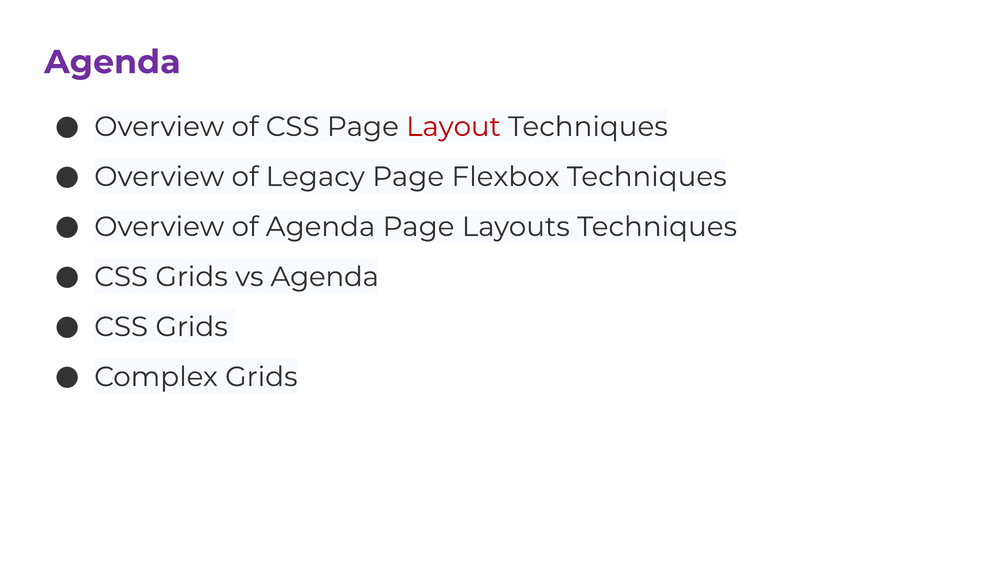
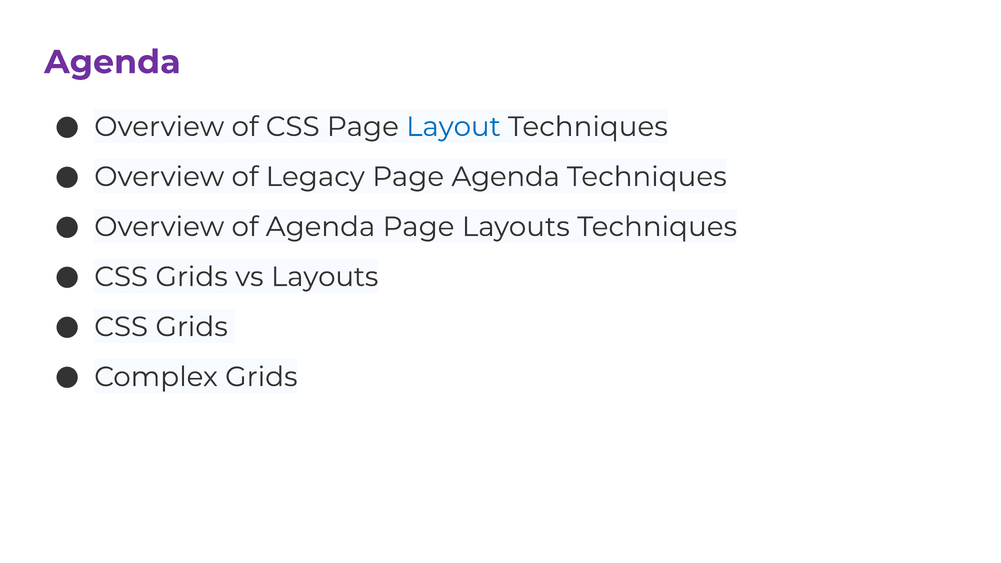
Layout colour: red -> blue
Page Flexbox: Flexbox -> Agenda
vs Agenda: Agenda -> Layouts
